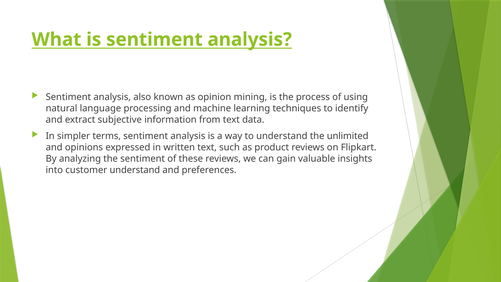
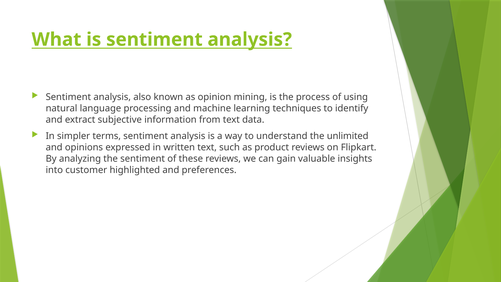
customer understand: understand -> highlighted
